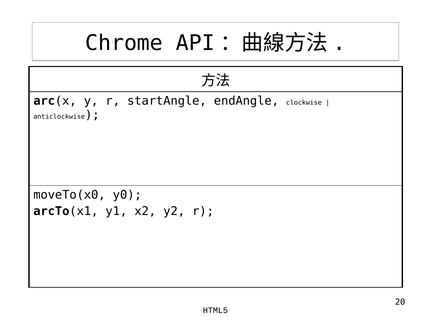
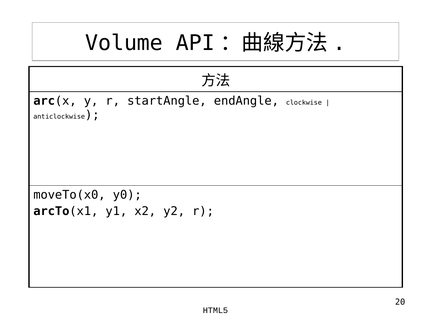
Chrome: Chrome -> Volume
